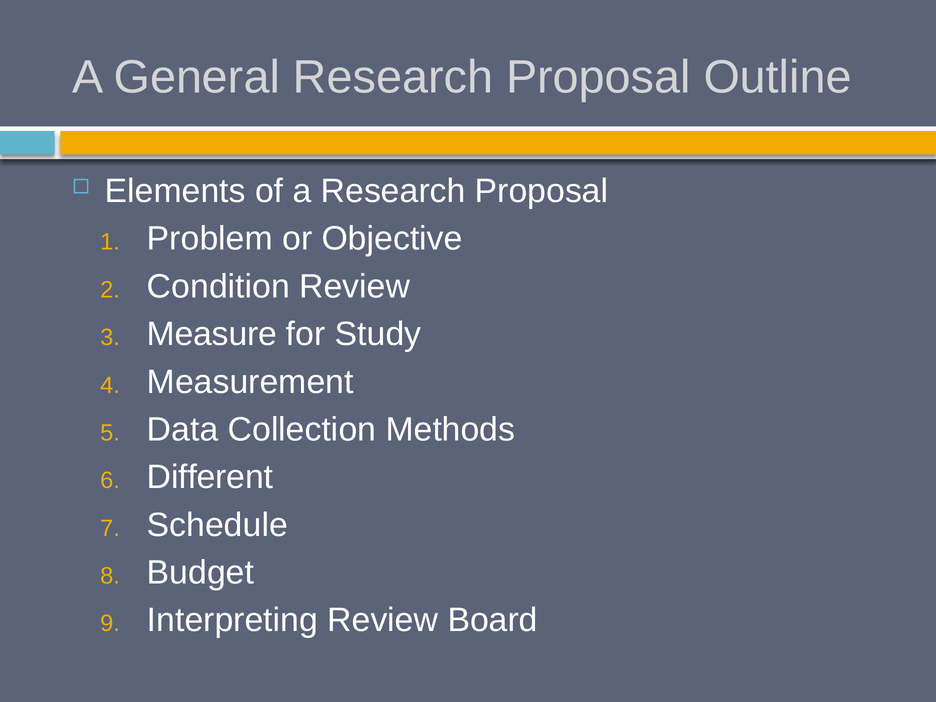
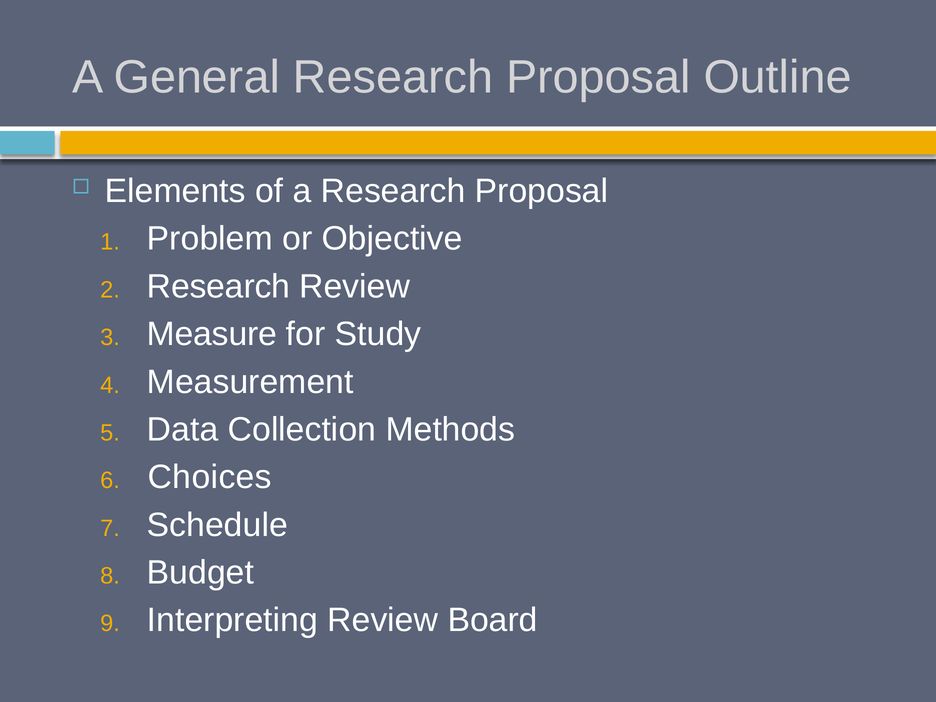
Condition at (218, 286): Condition -> Research
Different: Different -> Choices
